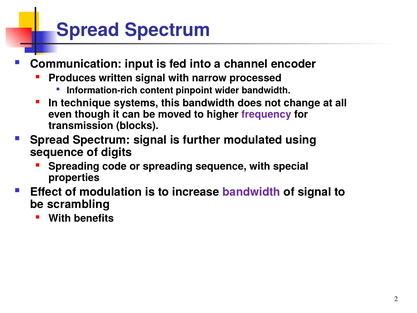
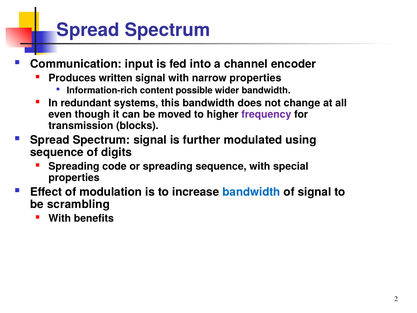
narrow processed: processed -> properties
pinpoint: pinpoint -> possible
technique: technique -> redundant
bandwidth at (251, 192) colour: purple -> blue
